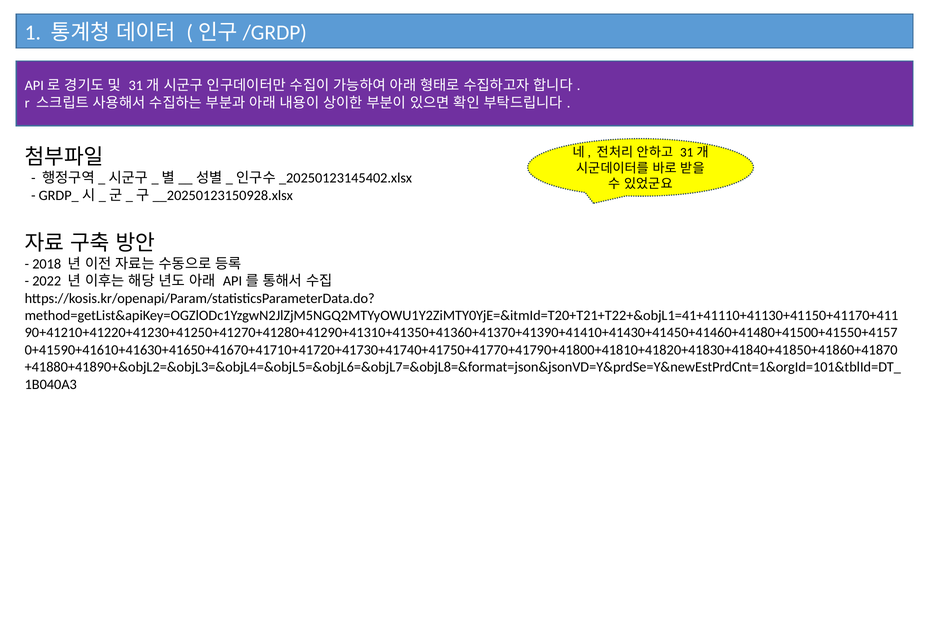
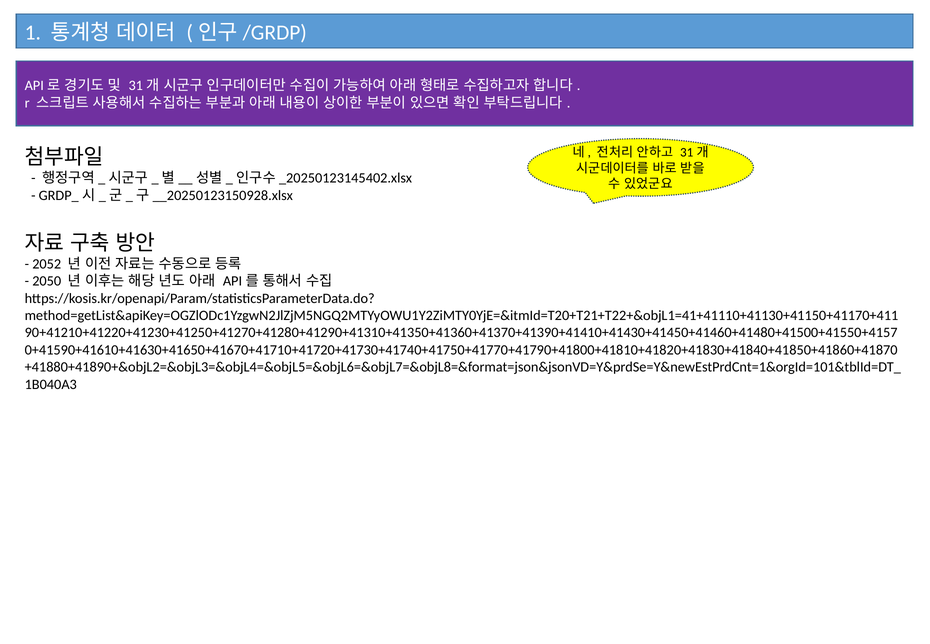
2018: 2018 -> 2052
2022: 2022 -> 2050
